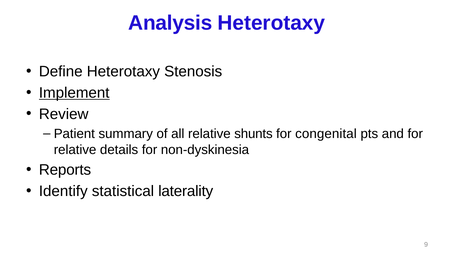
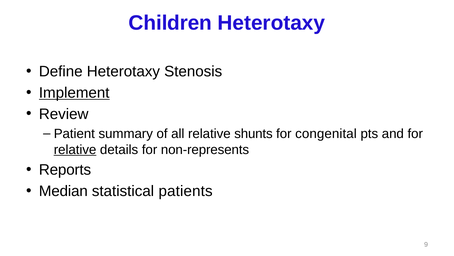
Analysis: Analysis -> Children
relative at (75, 149) underline: none -> present
non-dyskinesia: non-dyskinesia -> non-represents
Identify: Identify -> Median
laterality: laterality -> patients
